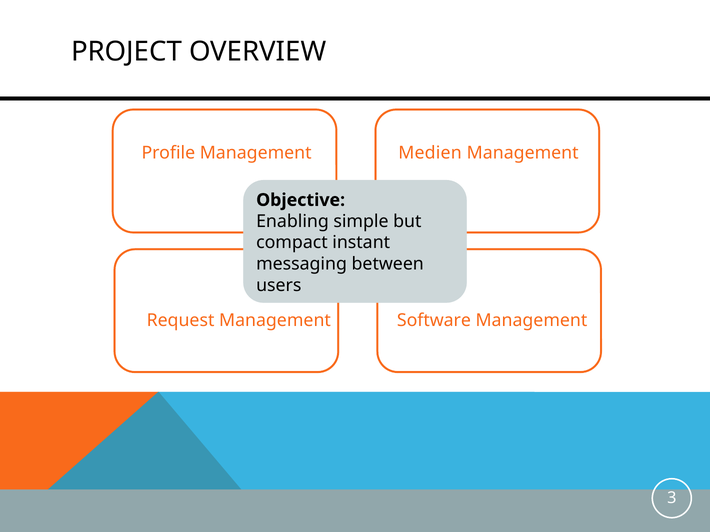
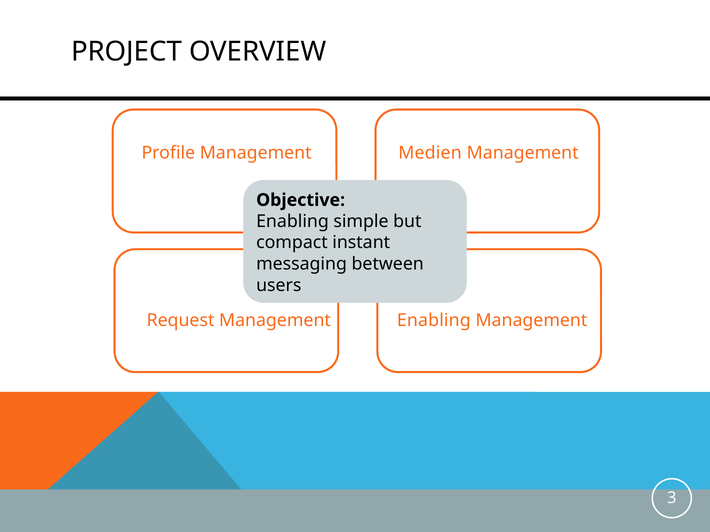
Management Software: Software -> Enabling
